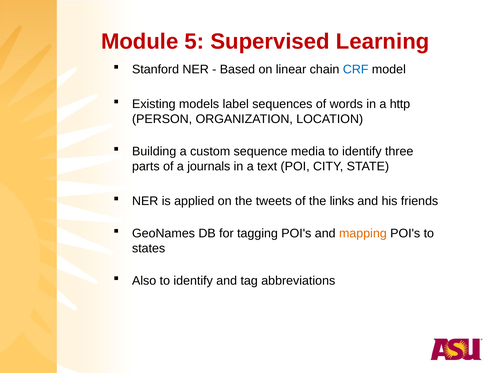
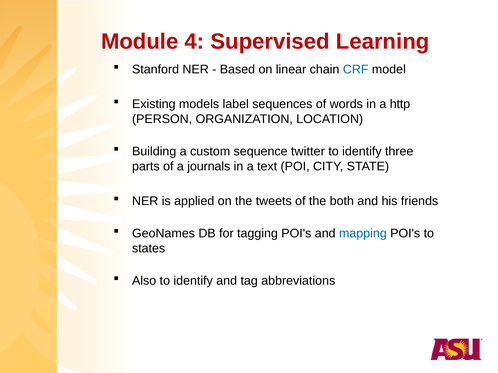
5: 5 -> 4
media: media -> twitter
links: links -> both
mapping colour: orange -> blue
